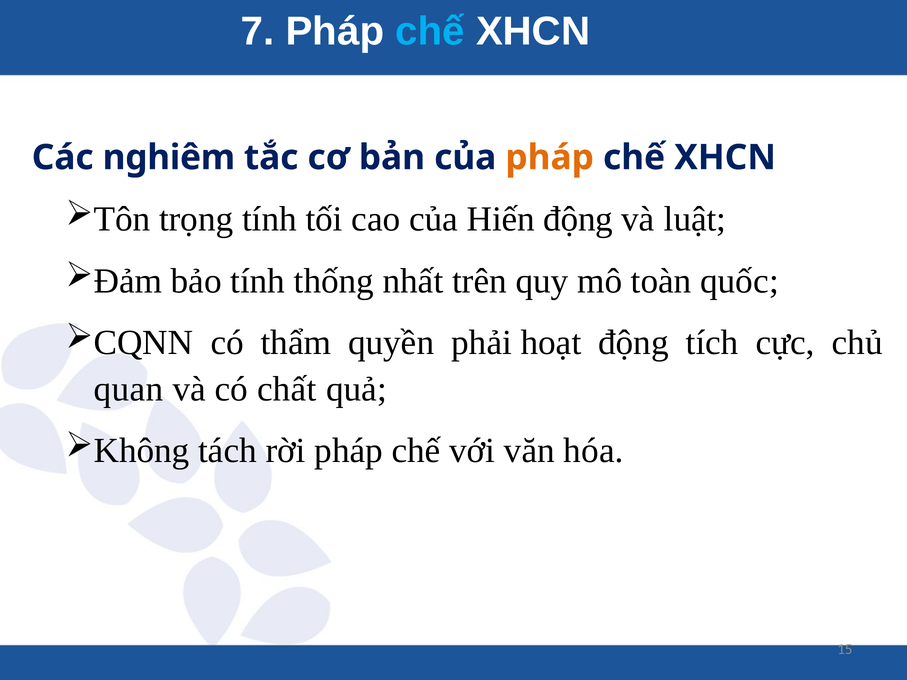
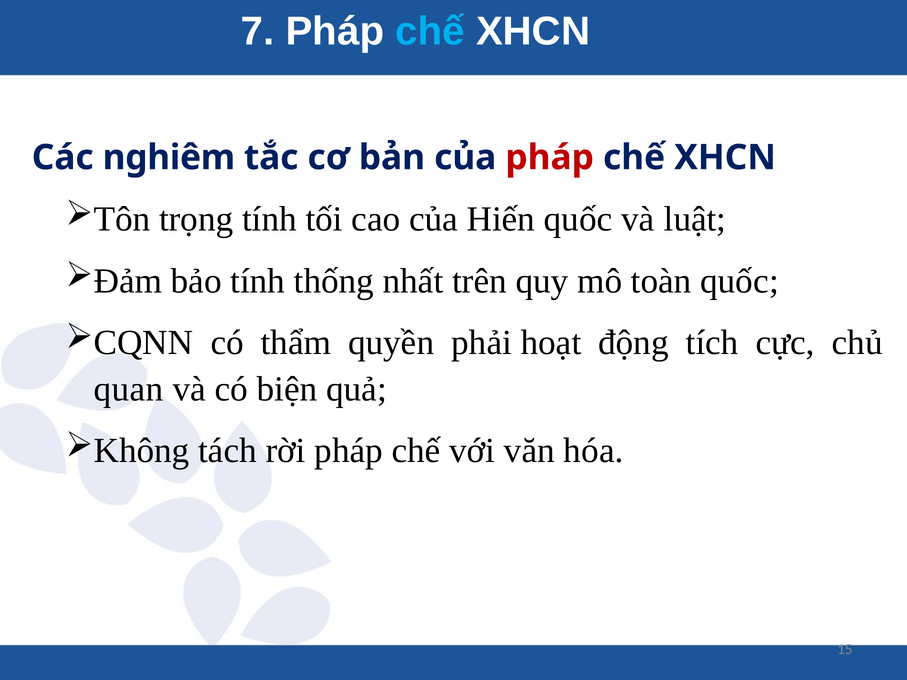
pháp at (550, 158) colour: orange -> red
Hiến động: động -> quốc
chất: chất -> biện
